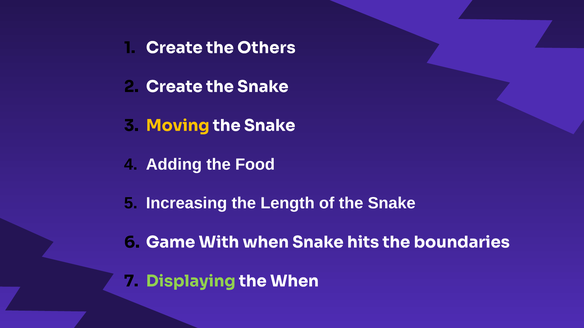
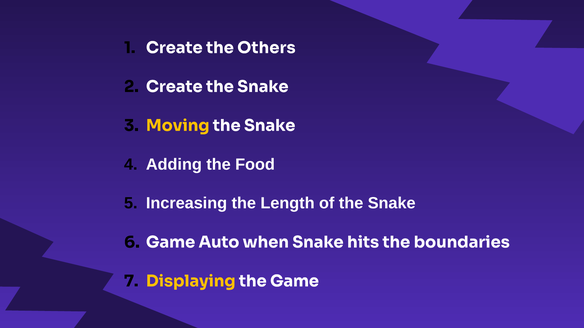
With: With -> Auto
Displaying colour: light green -> yellow
the When: When -> Game
